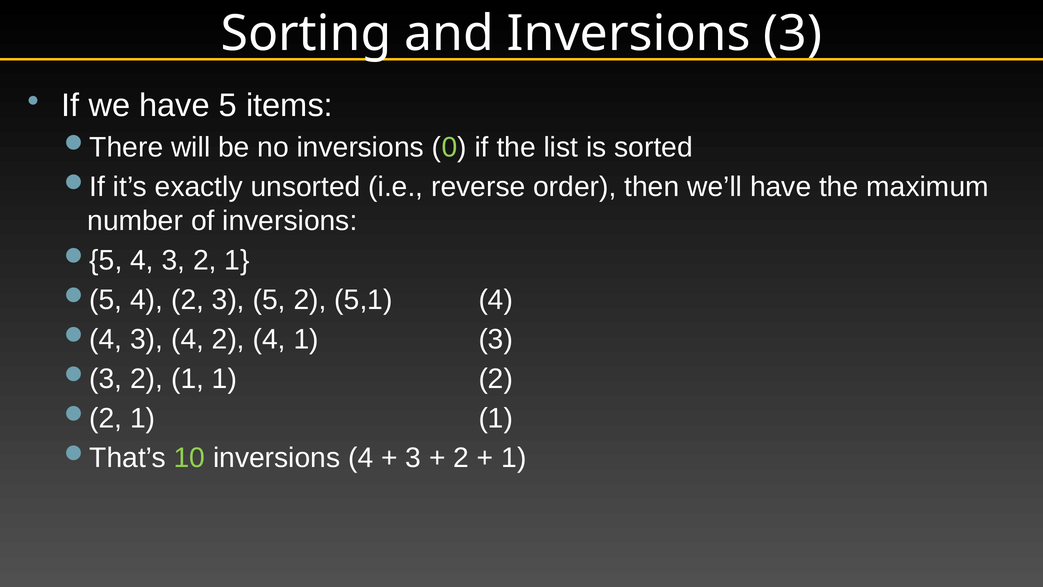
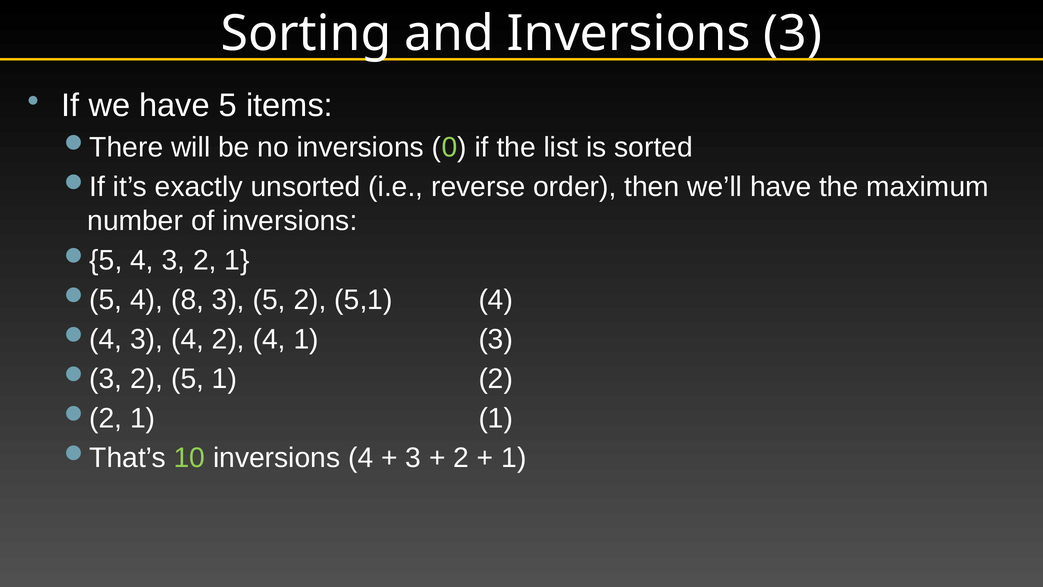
2 at (188, 300): 2 -> 8
1 at (188, 379): 1 -> 5
